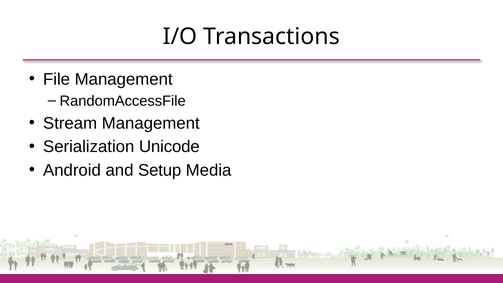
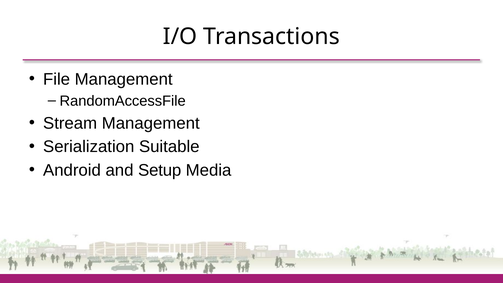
Unicode: Unicode -> Suitable
